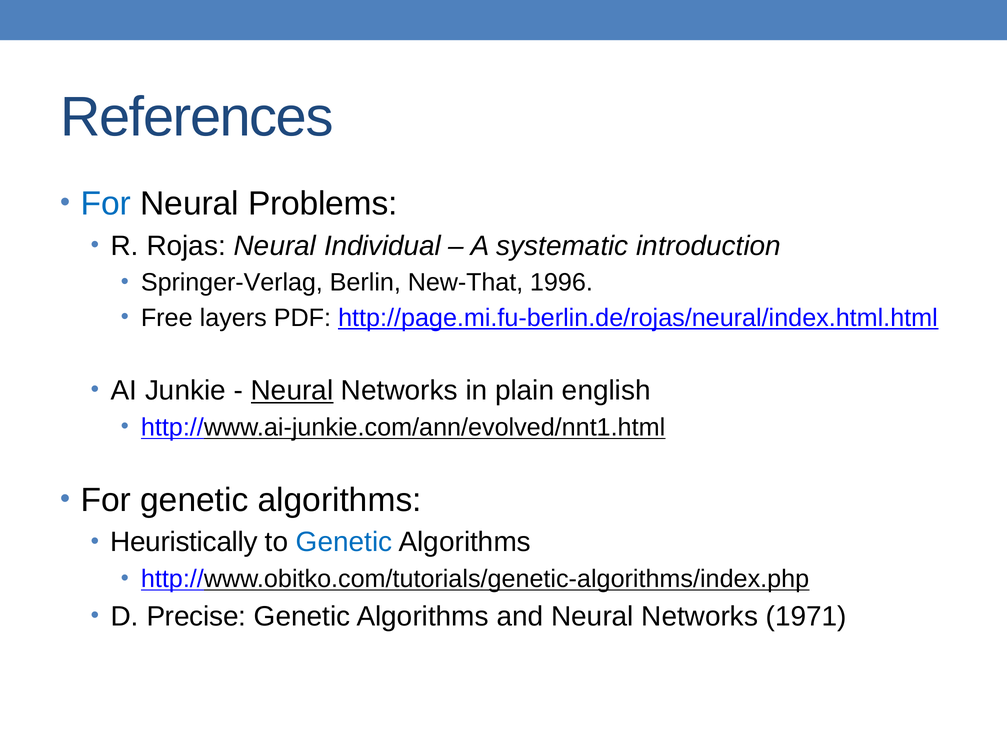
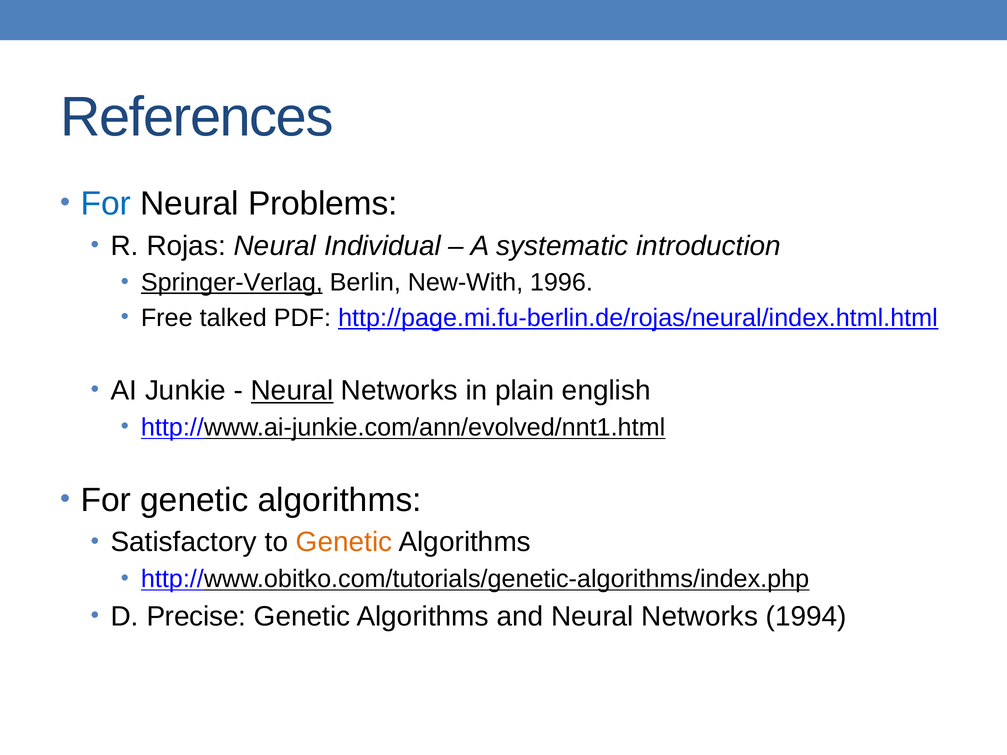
Springer-Verlag underline: none -> present
New-That: New-That -> New-With
layers: layers -> talked
Heuristically: Heuristically -> Satisfactory
Genetic at (344, 542) colour: blue -> orange
1971: 1971 -> 1994
